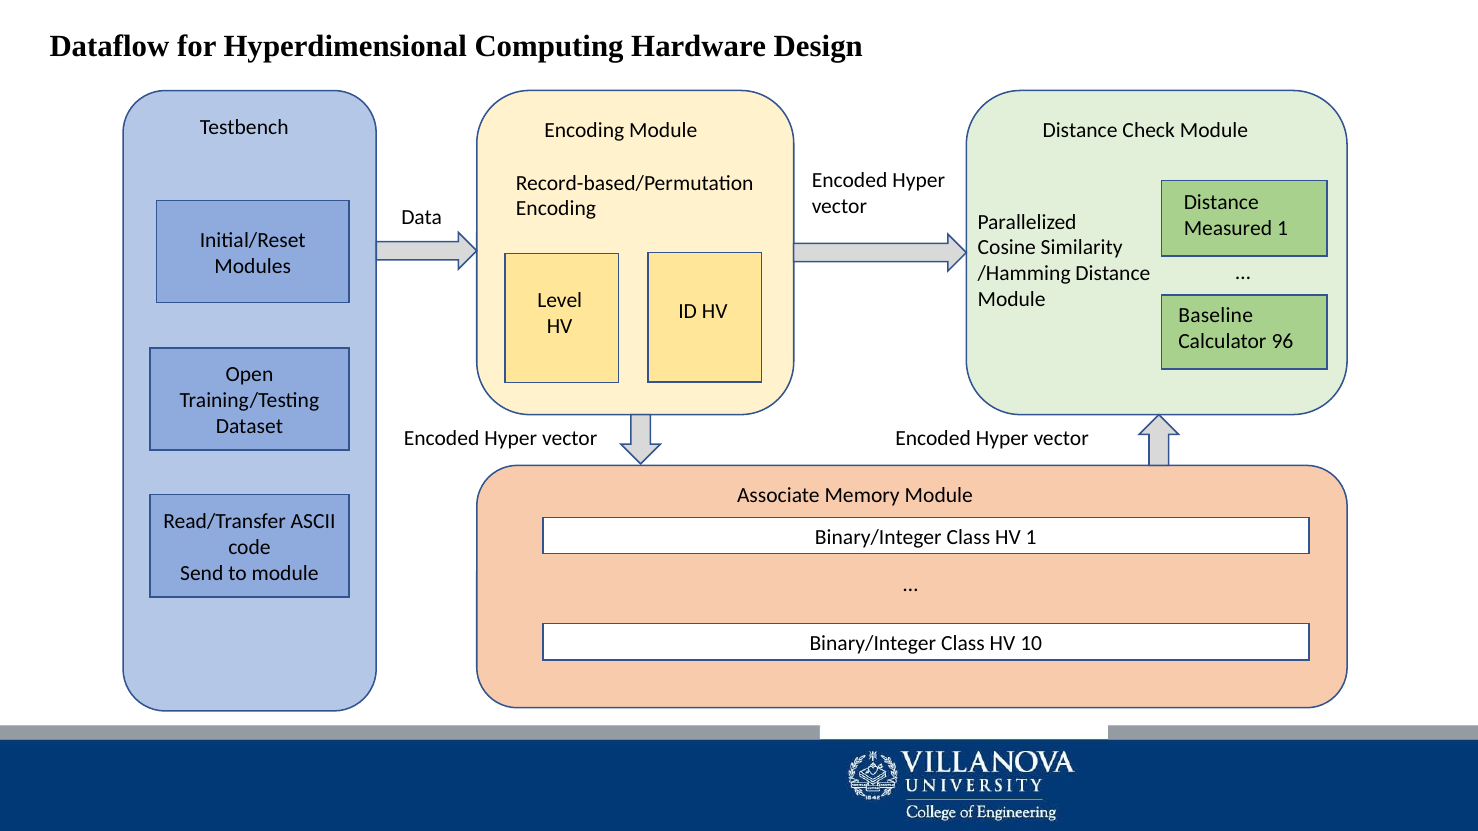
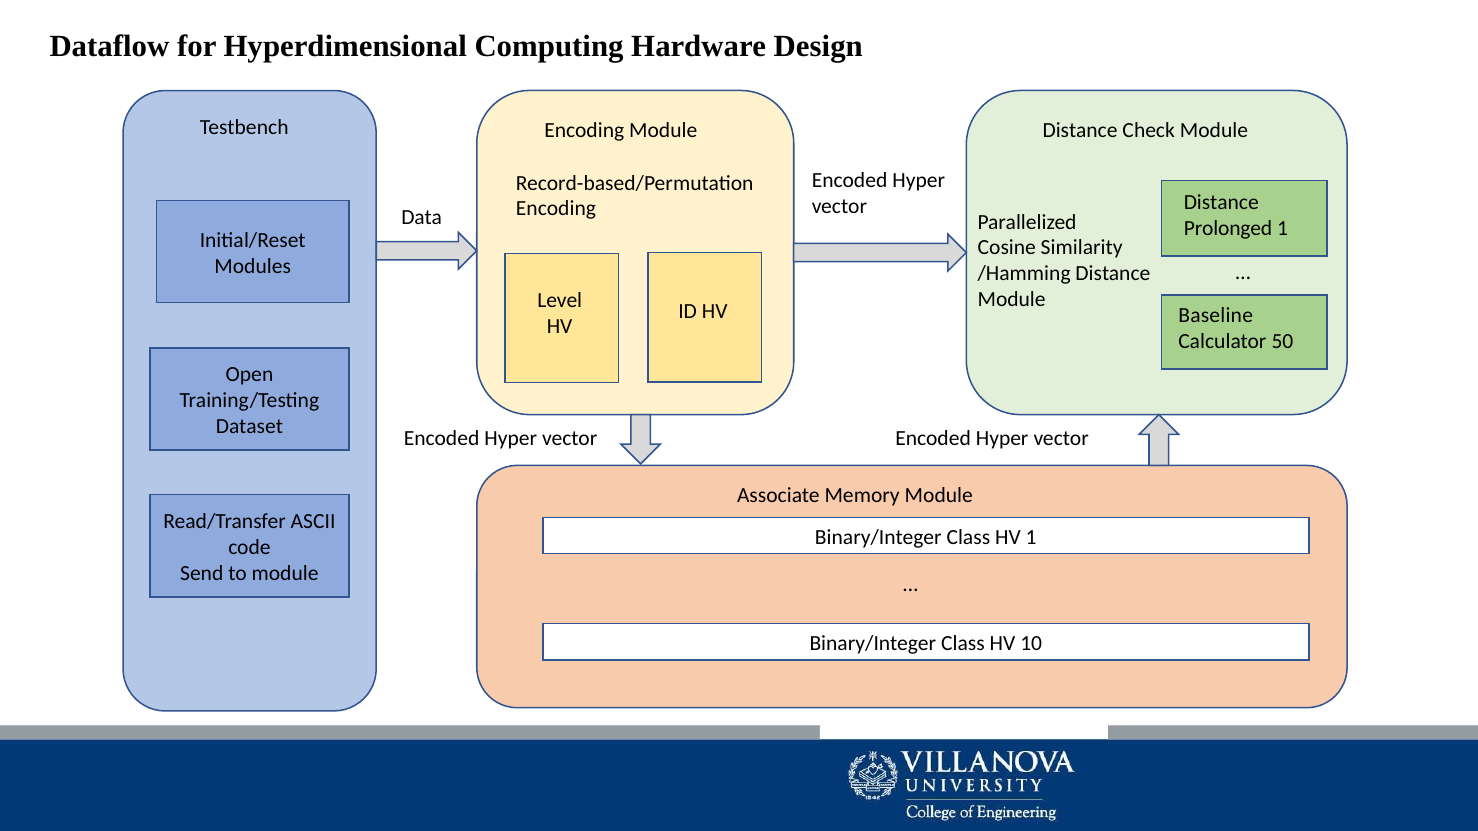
Measured: Measured -> Prolonged
96: 96 -> 50
